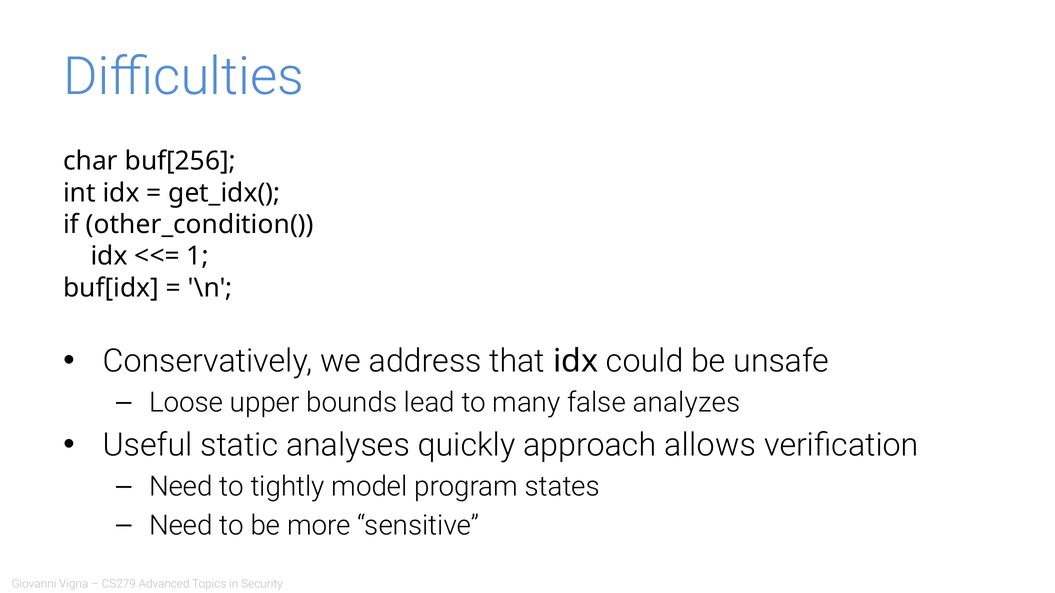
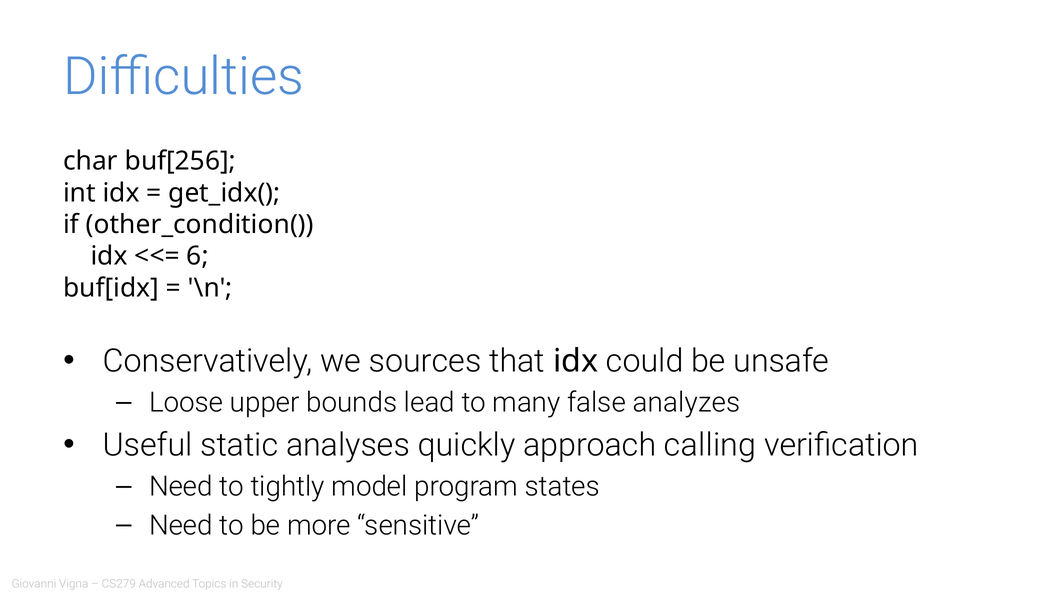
1: 1 -> 6
address: address -> sources
allows: allows -> calling
